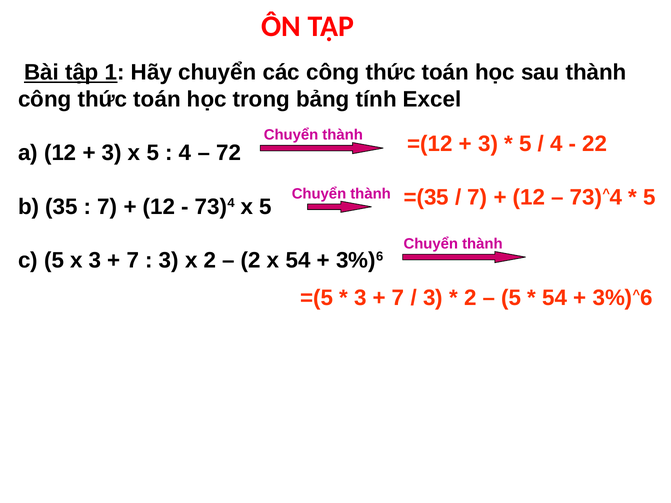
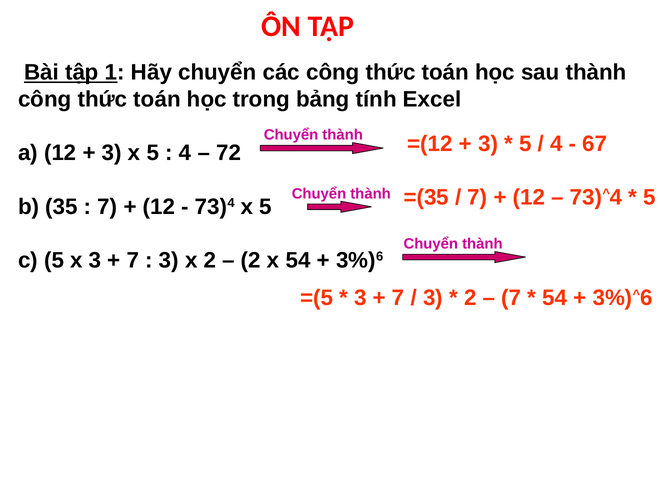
22: 22 -> 67
5 at (511, 298): 5 -> 7
